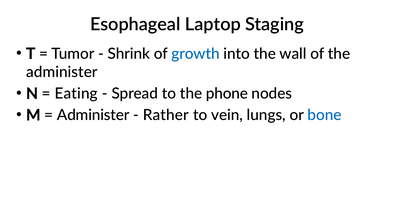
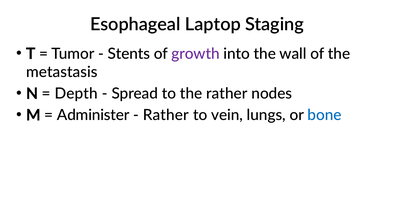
Shrink: Shrink -> Stents
growth colour: blue -> purple
administer at (62, 72): administer -> metastasis
Eating: Eating -> Depth
the phone: phone -> rather
